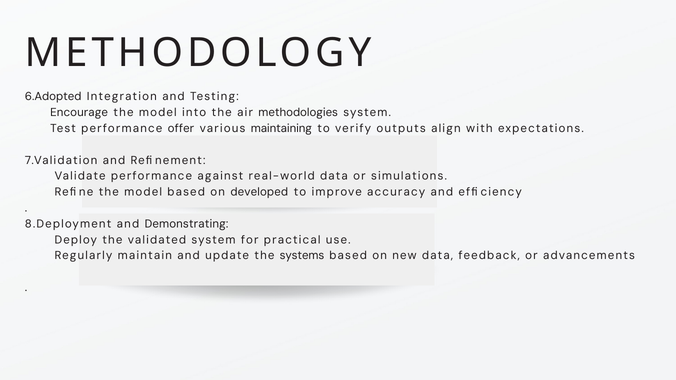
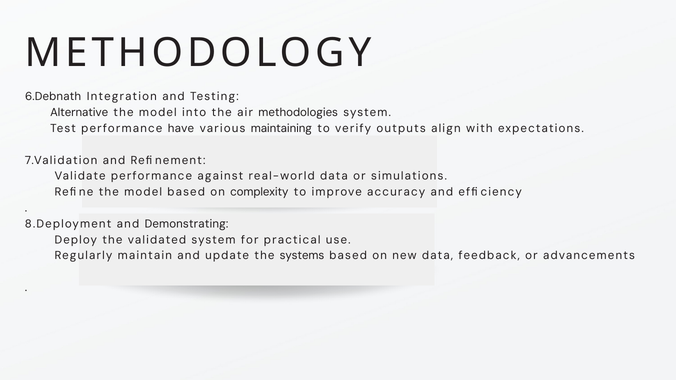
6.Adopted: 6.Adopted -> 6.Debnath
Encourage: Encourage -> Alternative
offer: offer -> have
developed: developed -> complexity
